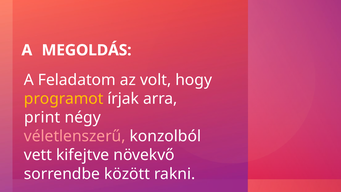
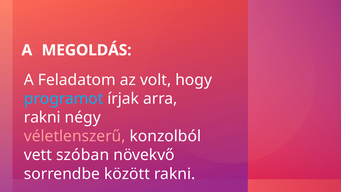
programot colour: yellow -> light blue
print at (42, 117): print -> rakni
kifejtve: kifejtve -> szóban
